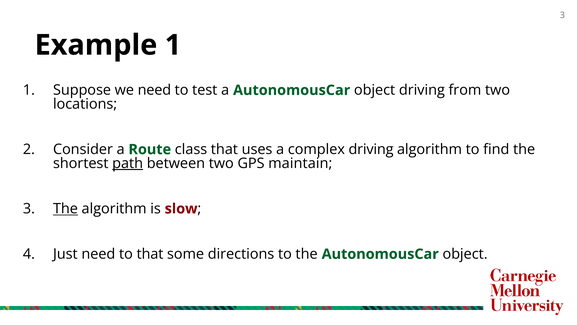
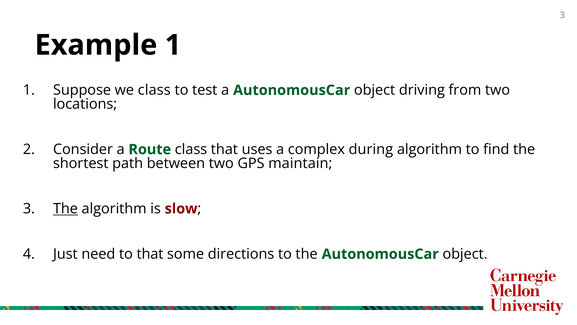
we need: need -> class
complex driving: driving -> during
path underline: present -> none
